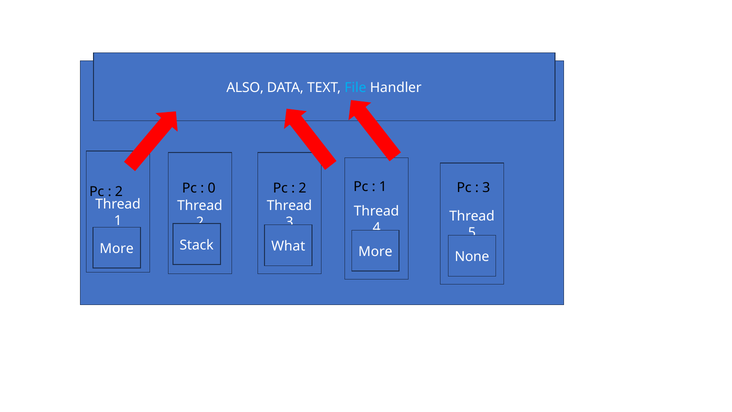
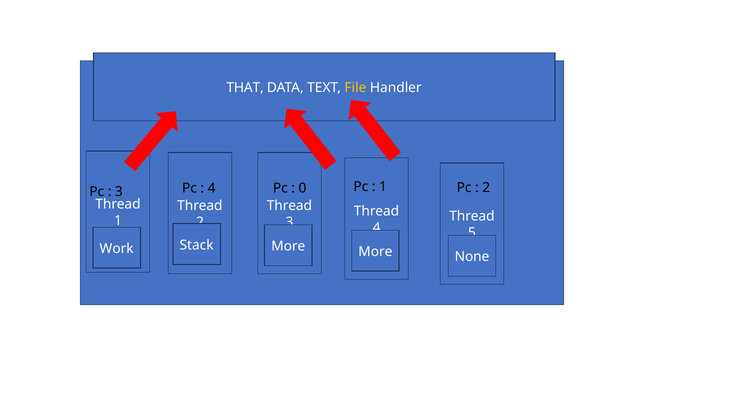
ALSO: ALSO -> THAT
File colour: light blue -> yellow
3 at (486, 188): 3 -> 2
2 at (119, 192): 2 -> 3
0 at (212, 188): 0 -> 4
2 at (302, 188): 2 -> 0
More at (117, 248): More -> Work
Stack What: What -> More
